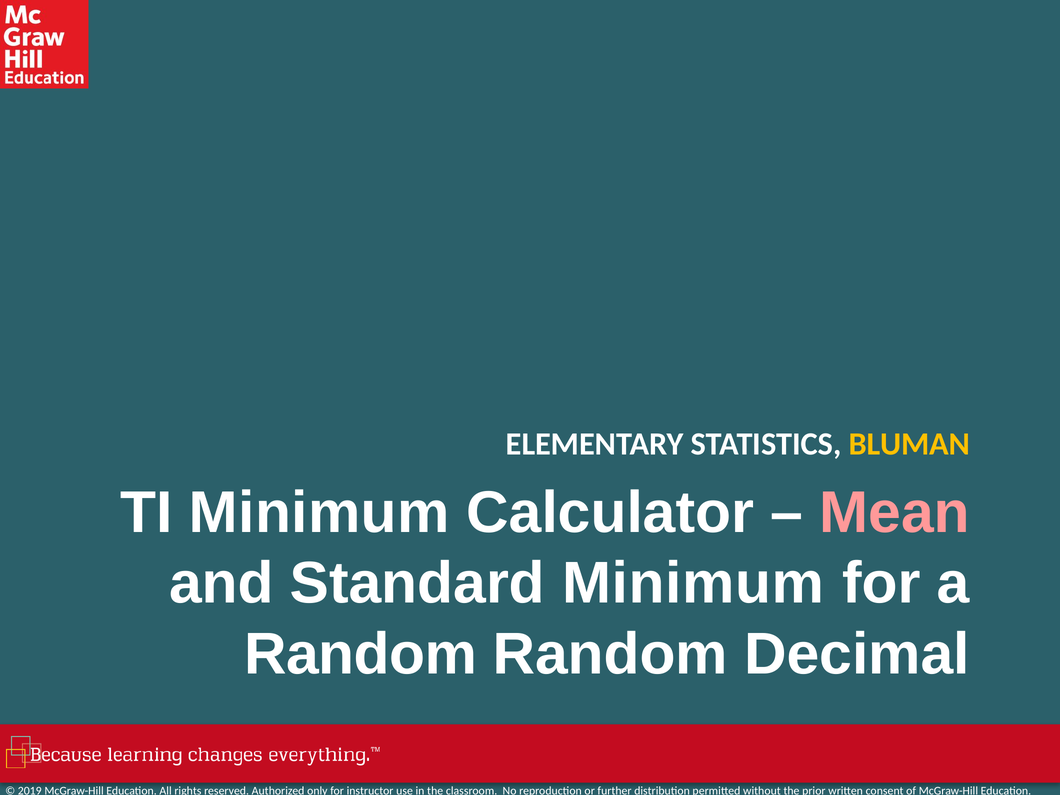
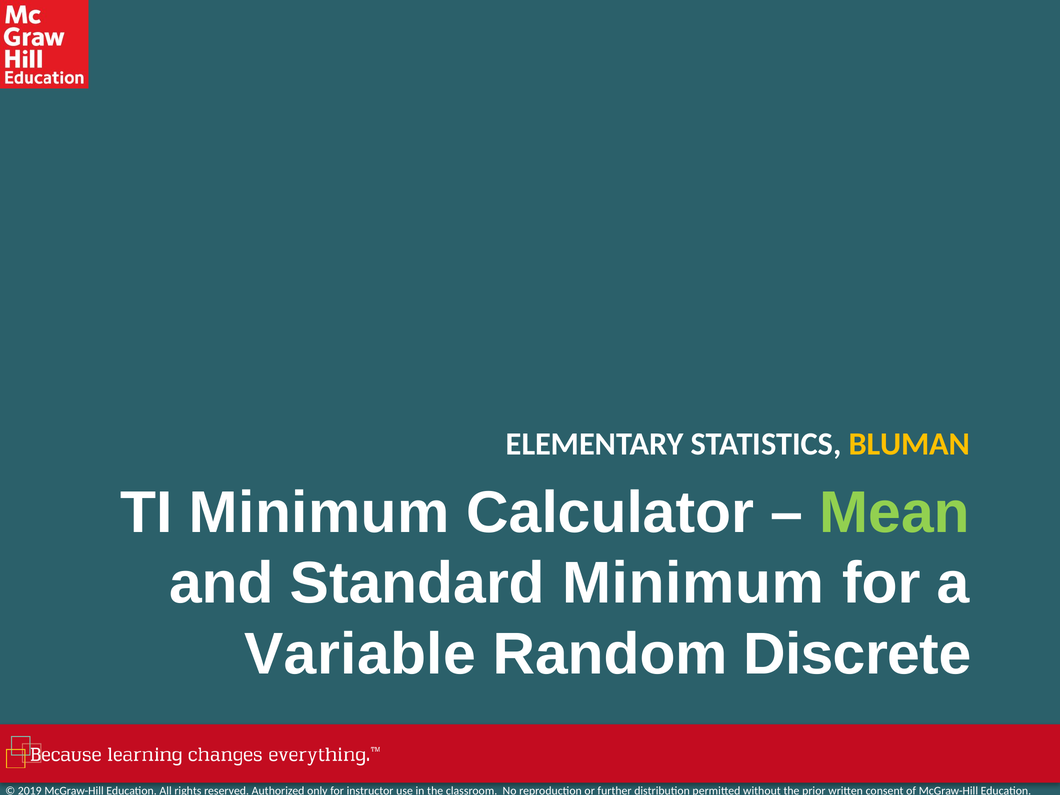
Mean colour: pink -> light green
Random at (361, 654): Random -> Variable
Decimal: Decimal -> Discrete
